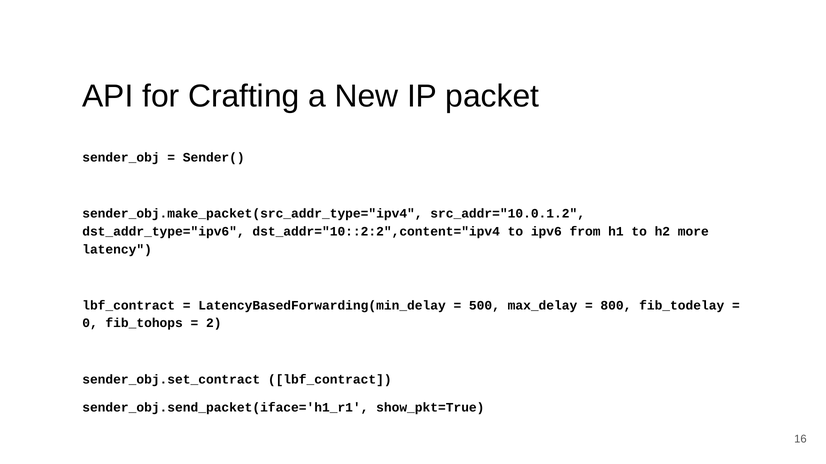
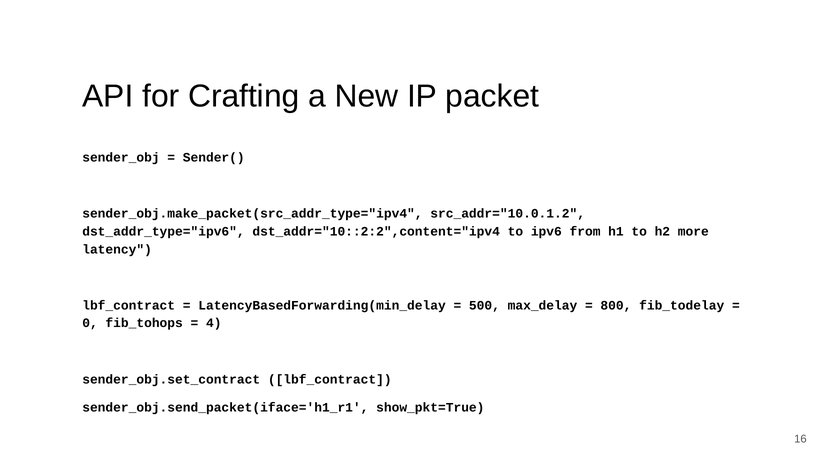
2: 2 -> 4
